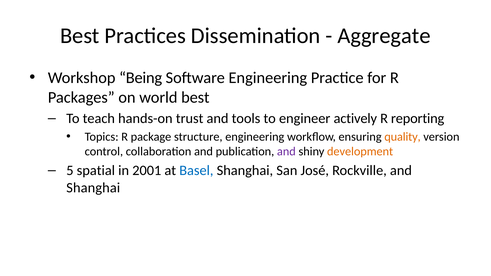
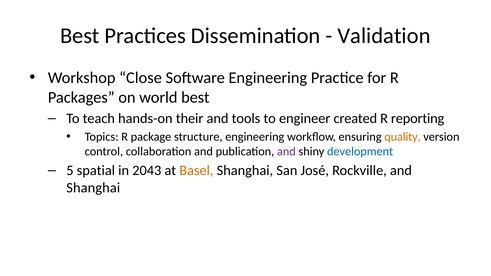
Aggregate: Aggregate -> Validation
Being: Being -> Close
trust: trust -> their
actively: actively -> created
development colour: orange -> blue
2001: 2001 -> 2043
Basel colour: blue -> orange
